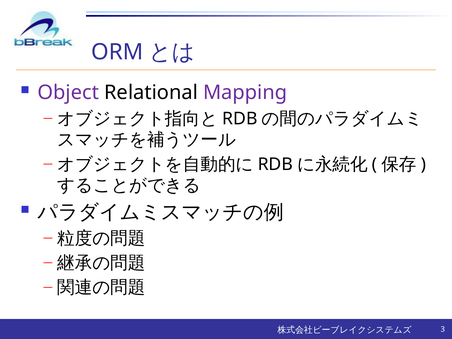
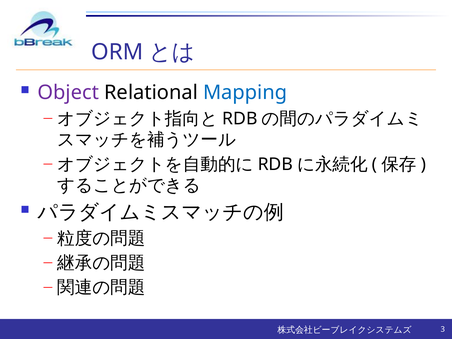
Mapping colour: purple -> blue
